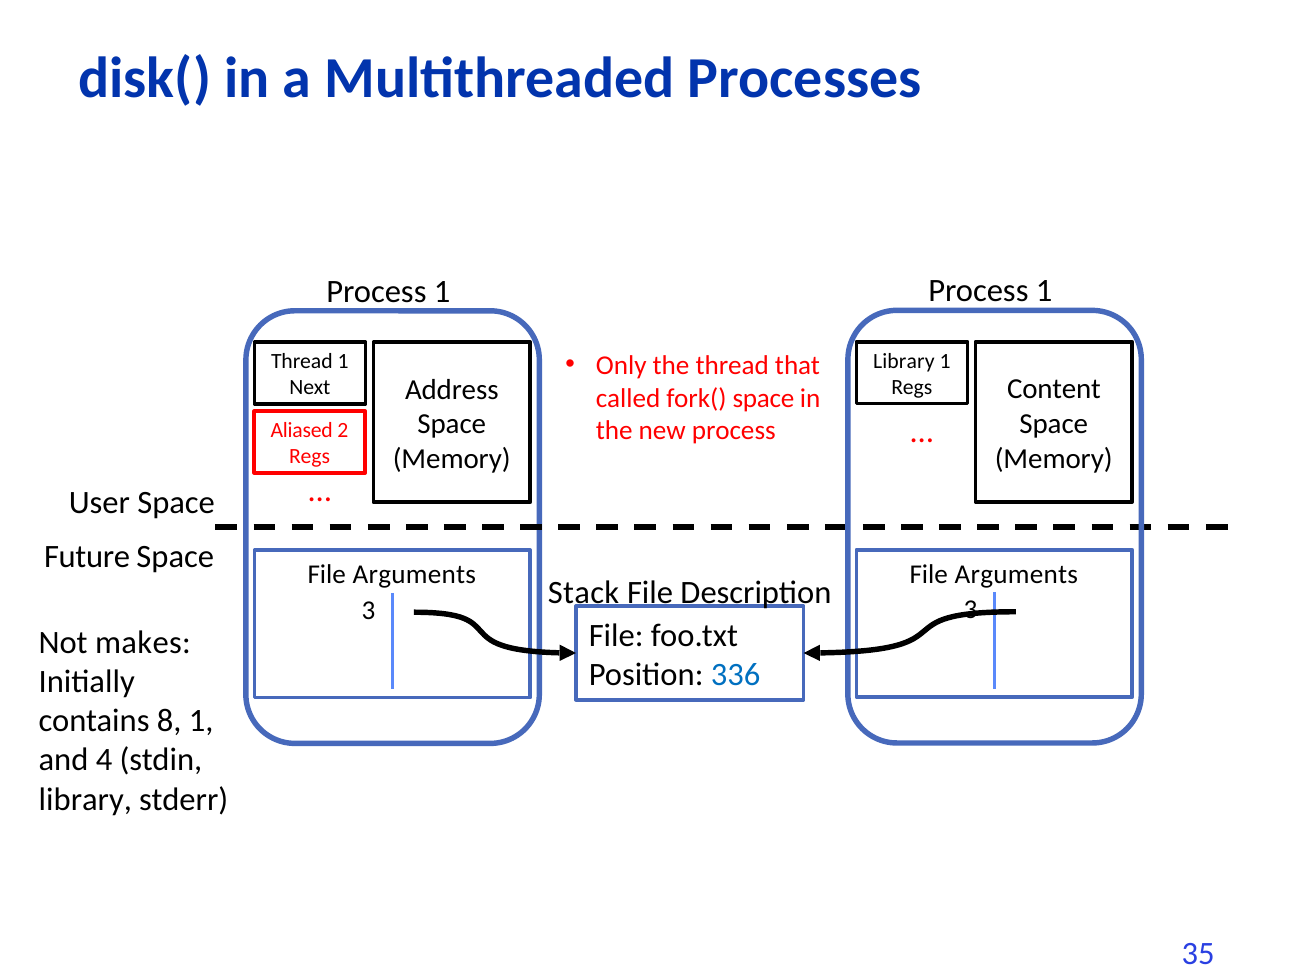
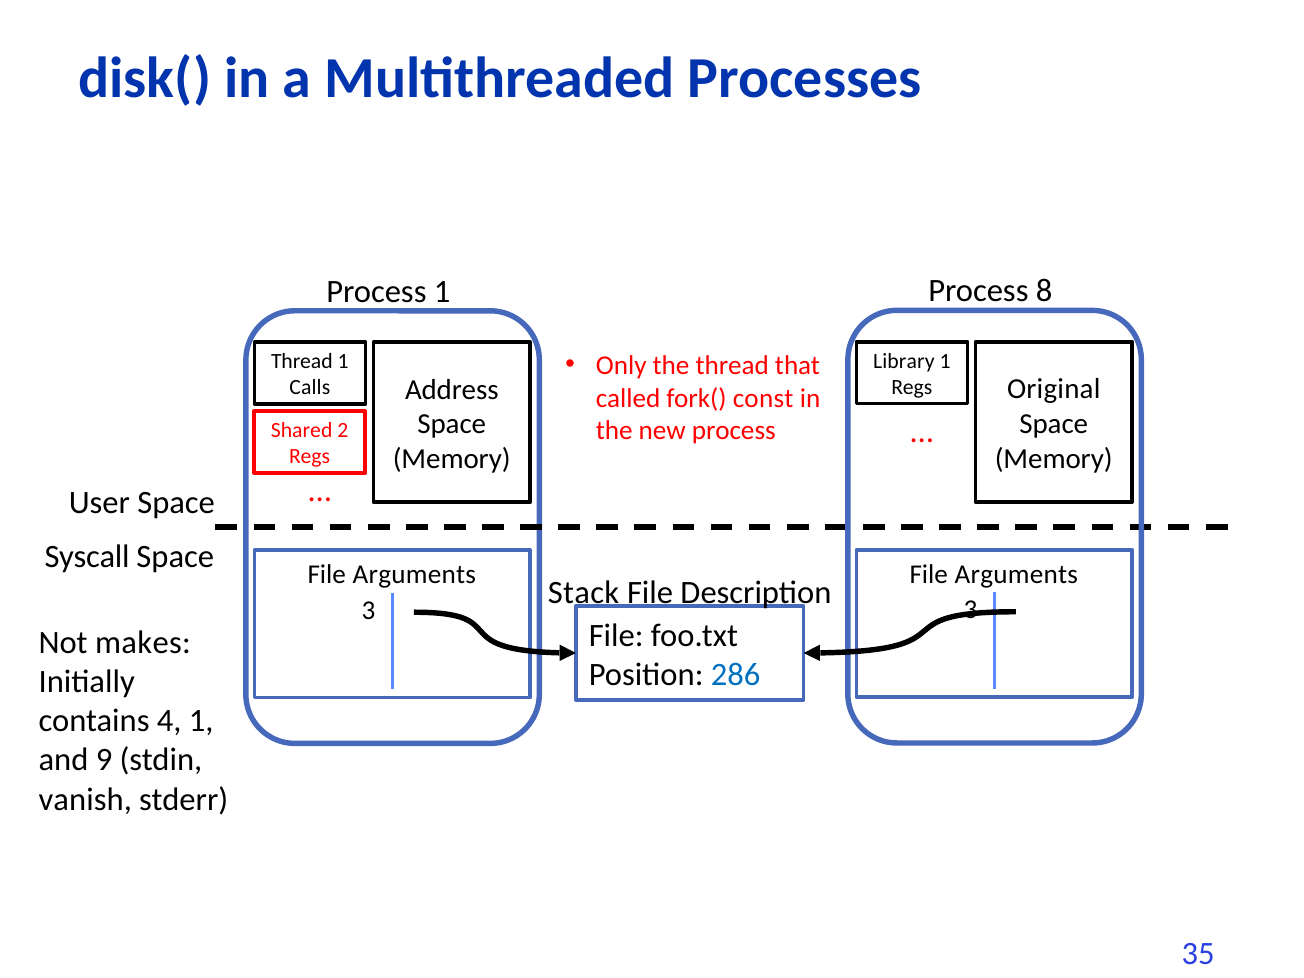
1 at (1044, 291): 1 -> 8
Content: Content -> Original
Next: Next -> Calls
fork( space: space -> const
Aliased: Aliased -> Shared
Future: Future -> Syscall
336: 336 -> 286
8: 8 -> 4
4: 4 -> 9
library at (85, 799): library -> vanish
